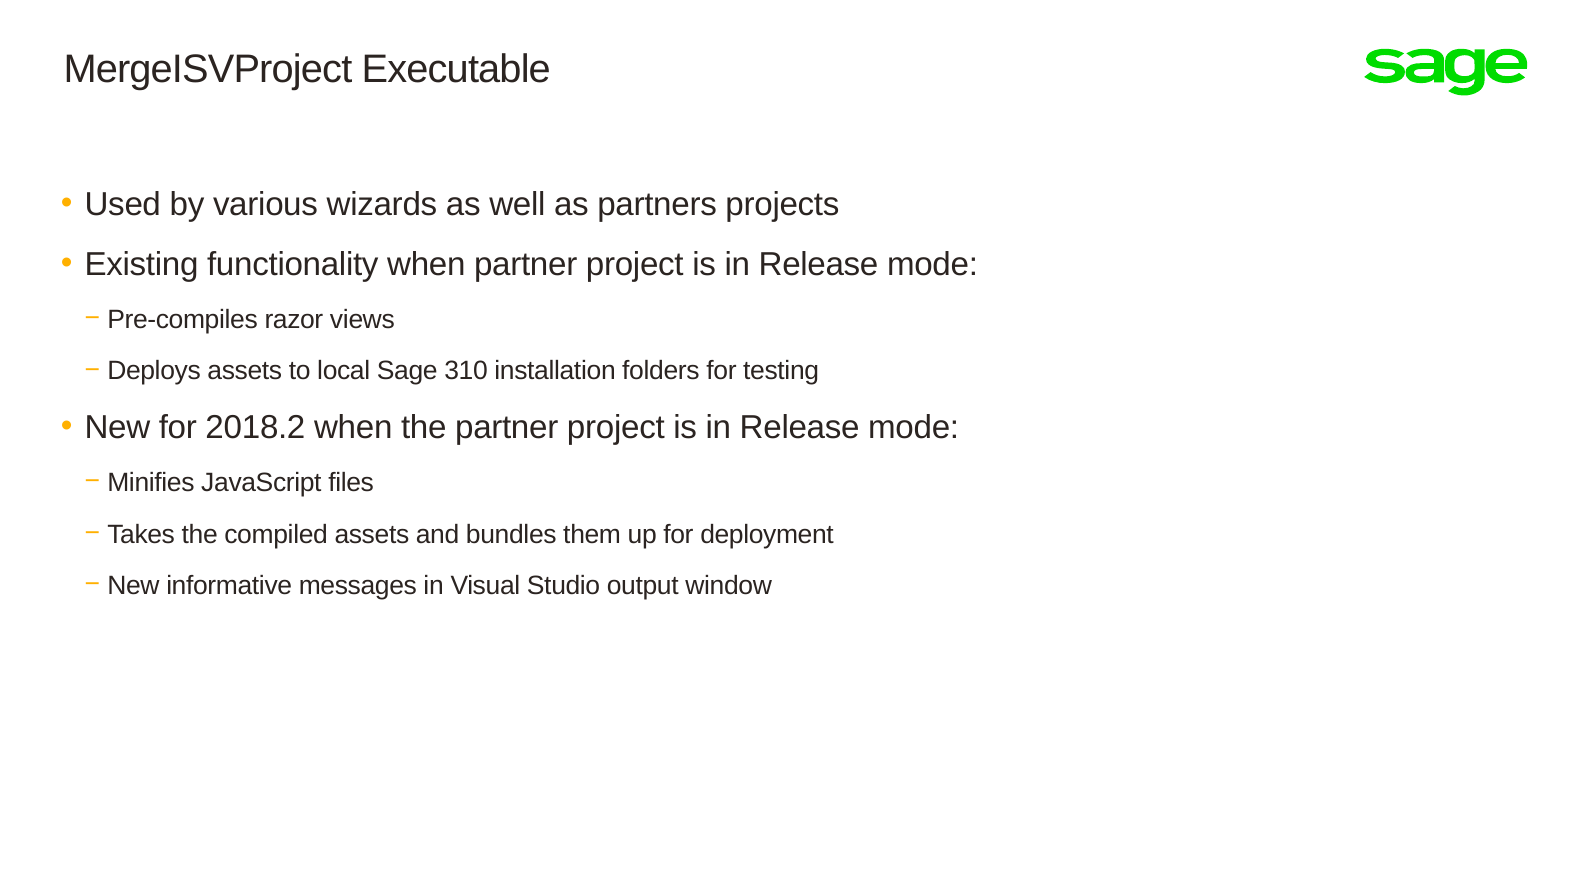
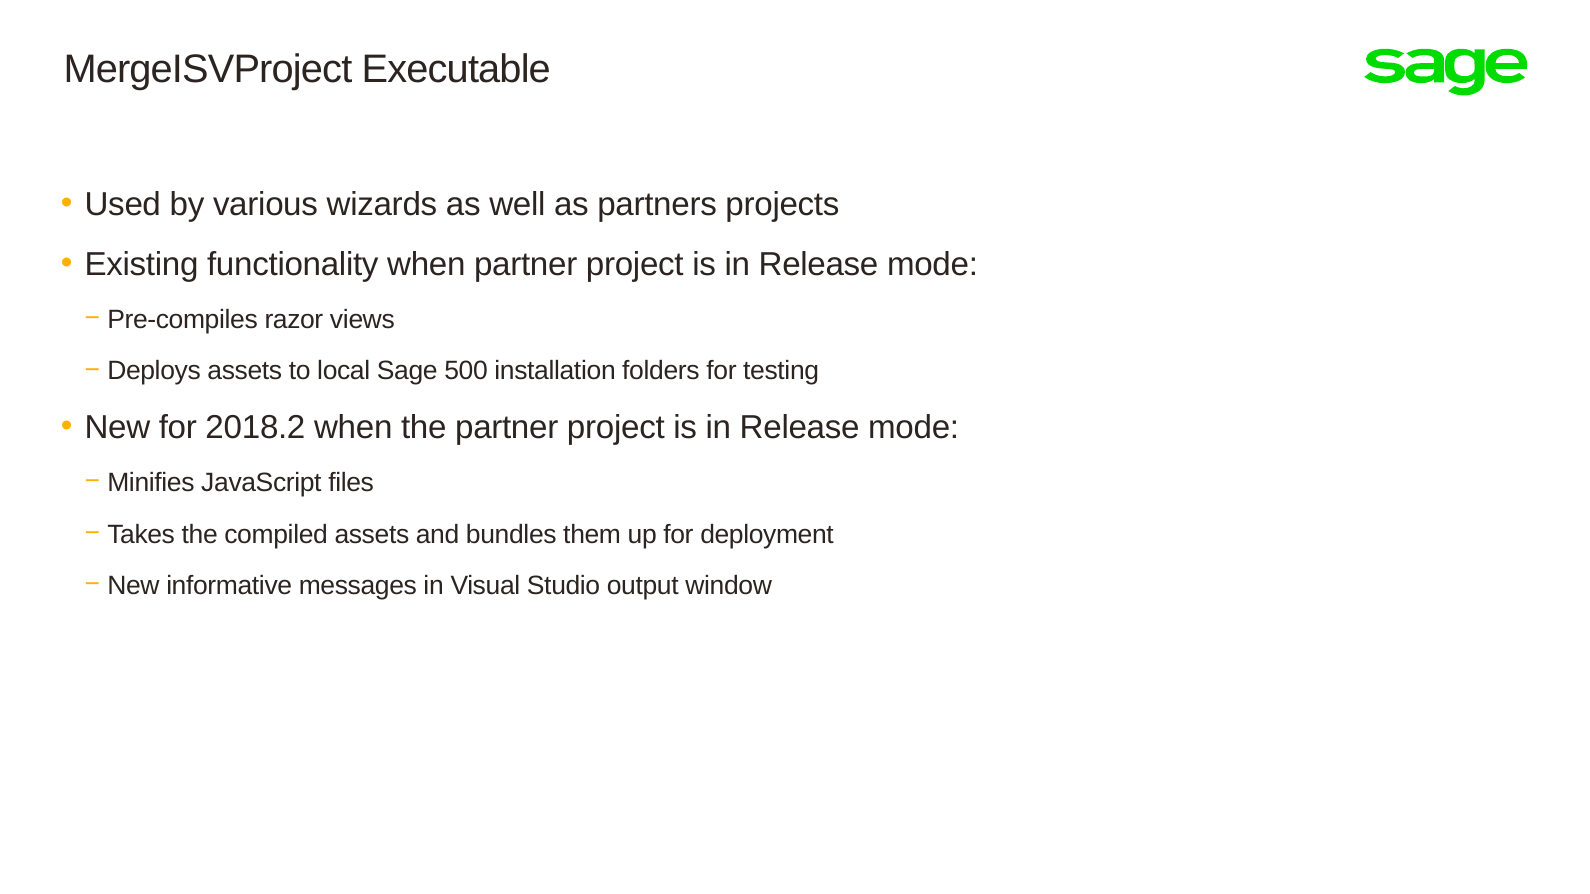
310: 310 -> 500
